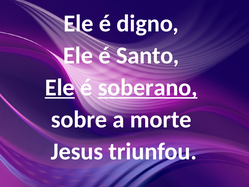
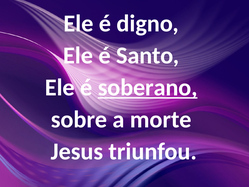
Ele at (60, 87) underline: present -> none
